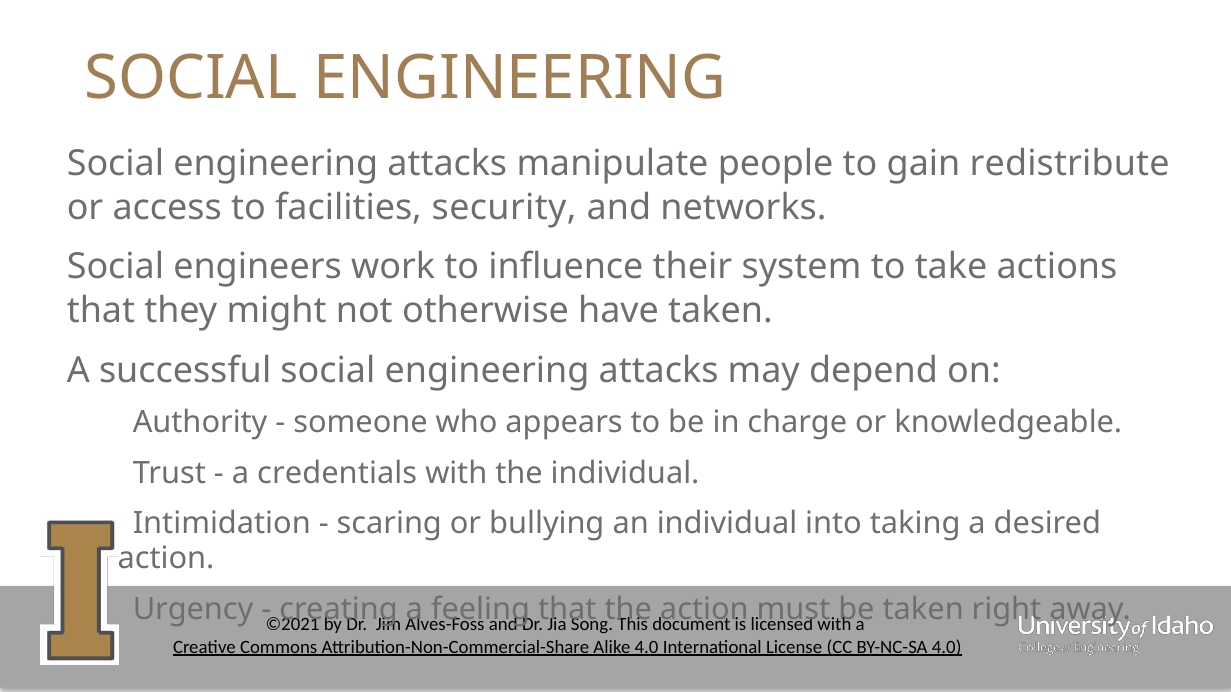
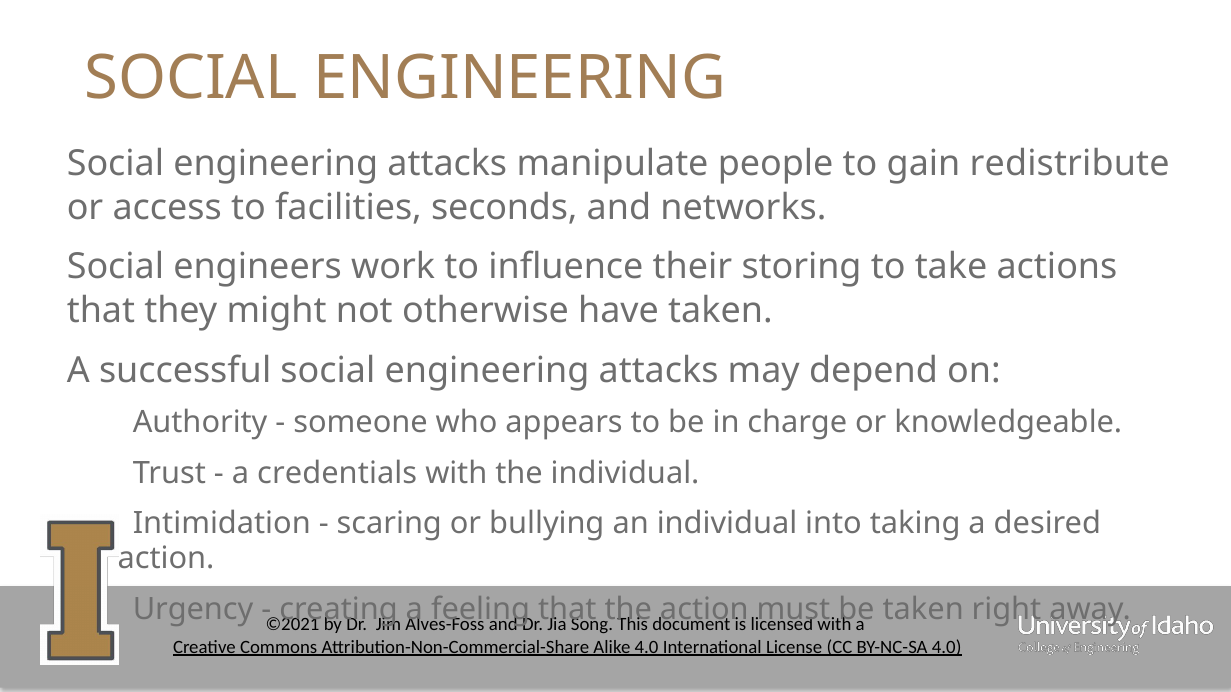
security: security -> seconds
system: system -> storing
